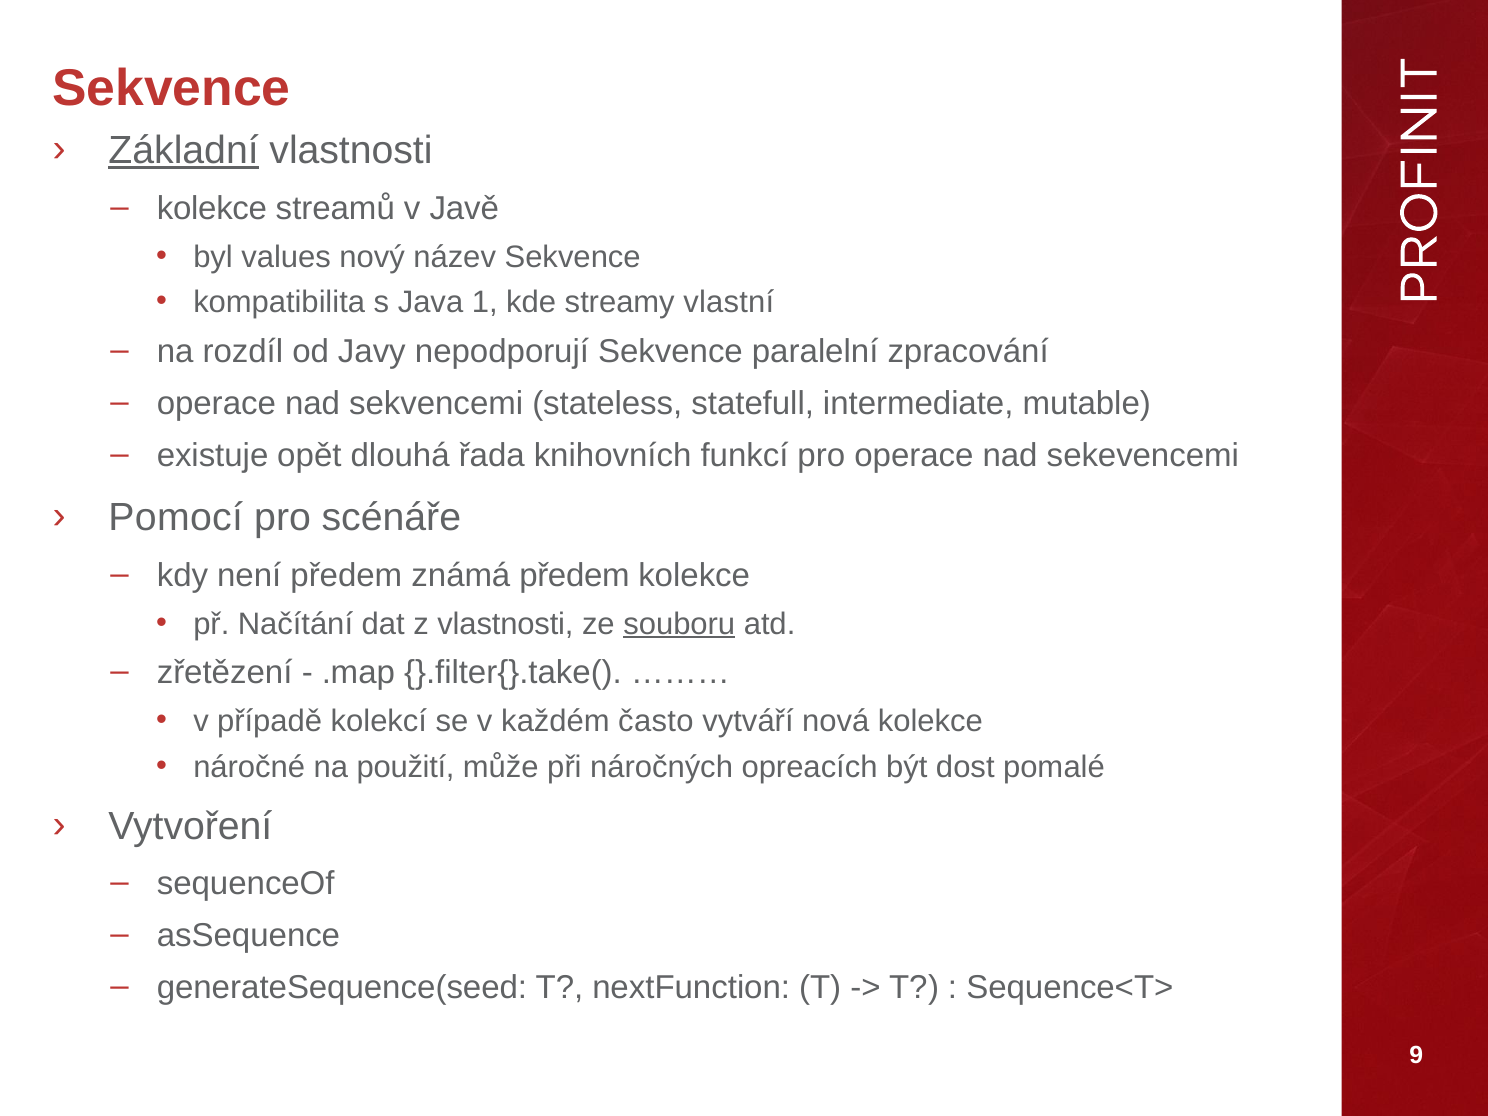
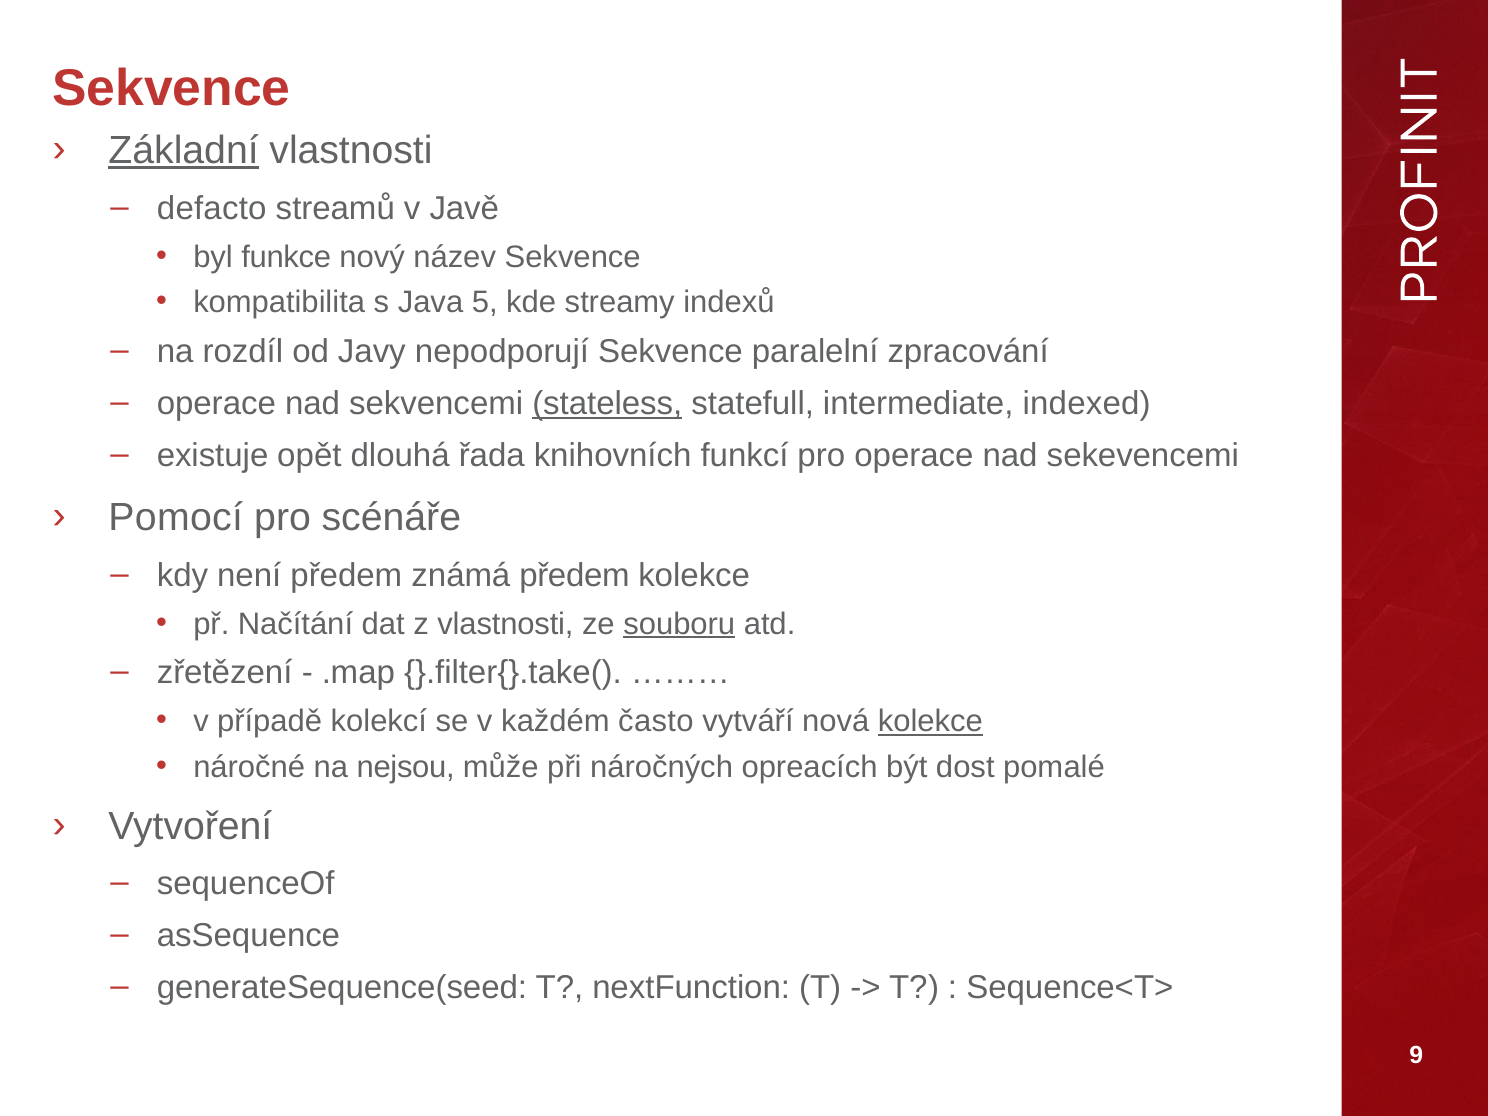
kolekce at (212, 208): kolekce -> defacto
values: values -> funkce
1: 1 -> 5
vlastní: vlastní -> indexů
stateless underline: none -> present
mutable: mutable -> indexed
kolekce at (930, 722) underline: none -> present
použití: použití -> nejsou
